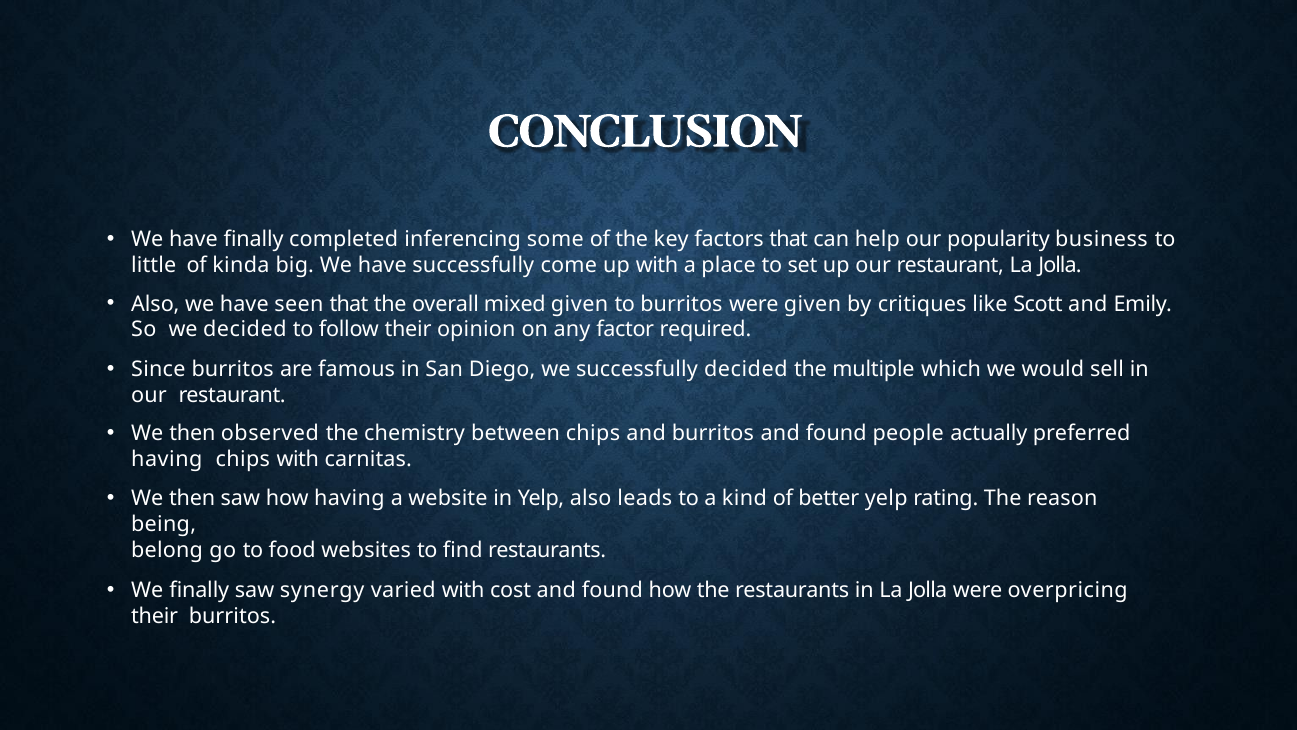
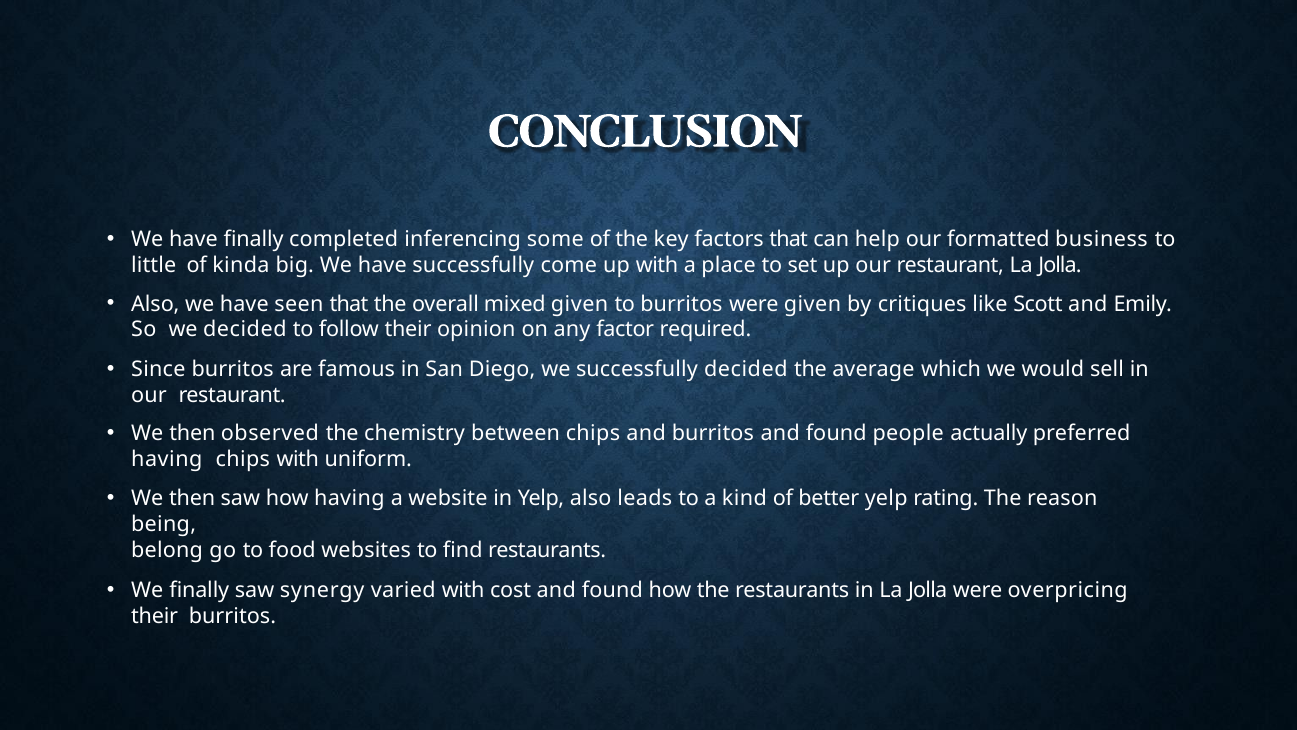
popularity: popularity -> formatted
multiple: multiple -> average
carnitas: carnitas -> uniform
